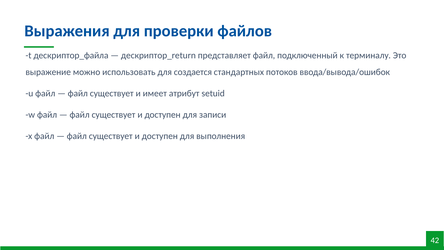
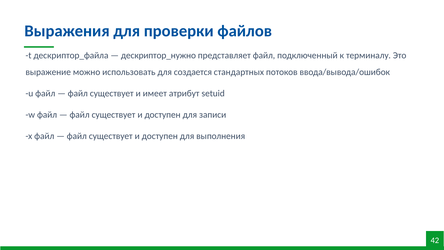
дескриптор_return: дескриптор_return -> дескриптор_нужно
